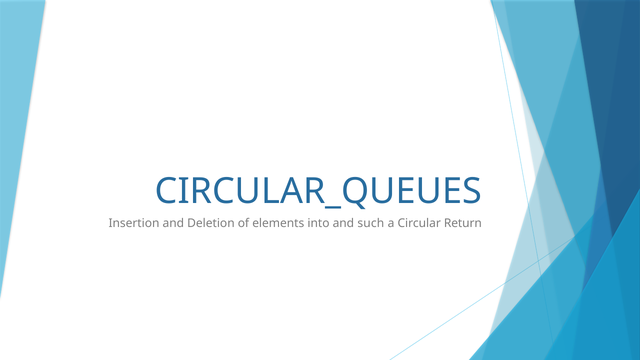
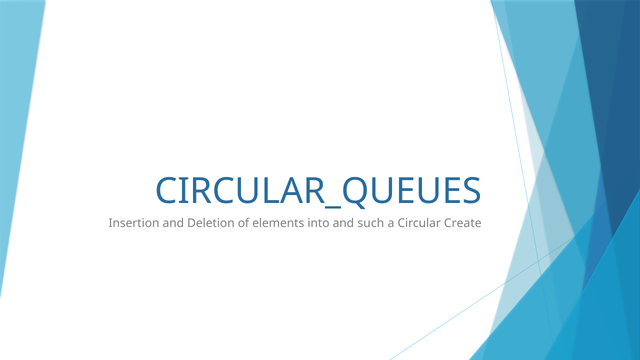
Return: Return -> Create
